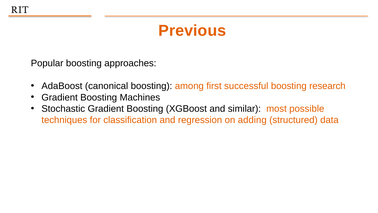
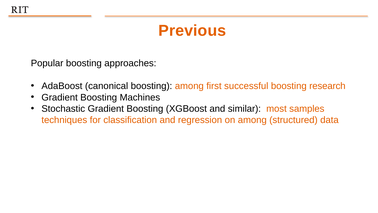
possible: possible -> samples
on adding: adding -> among
